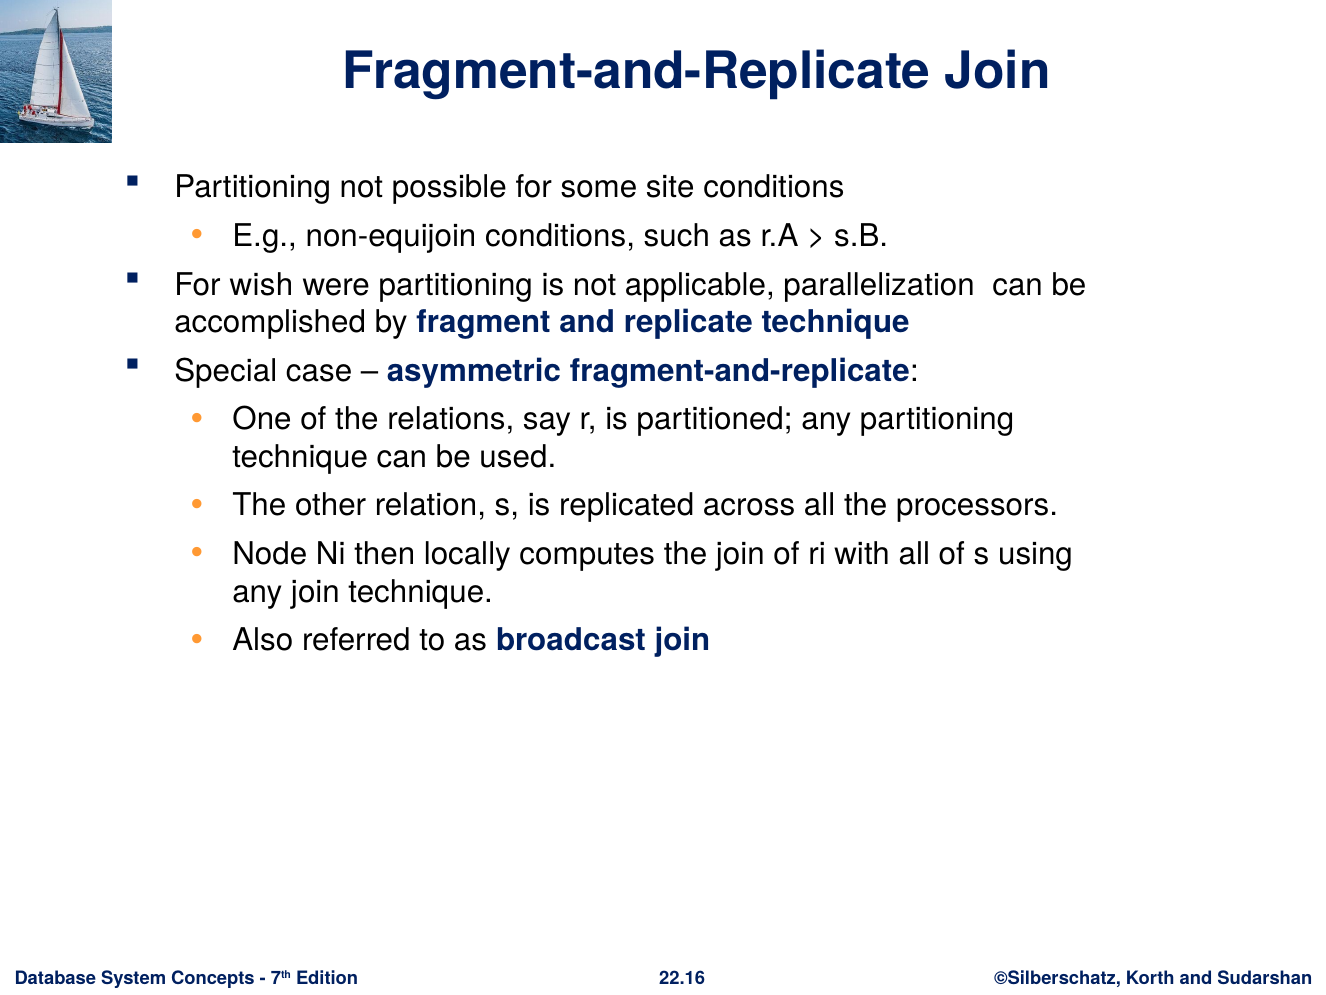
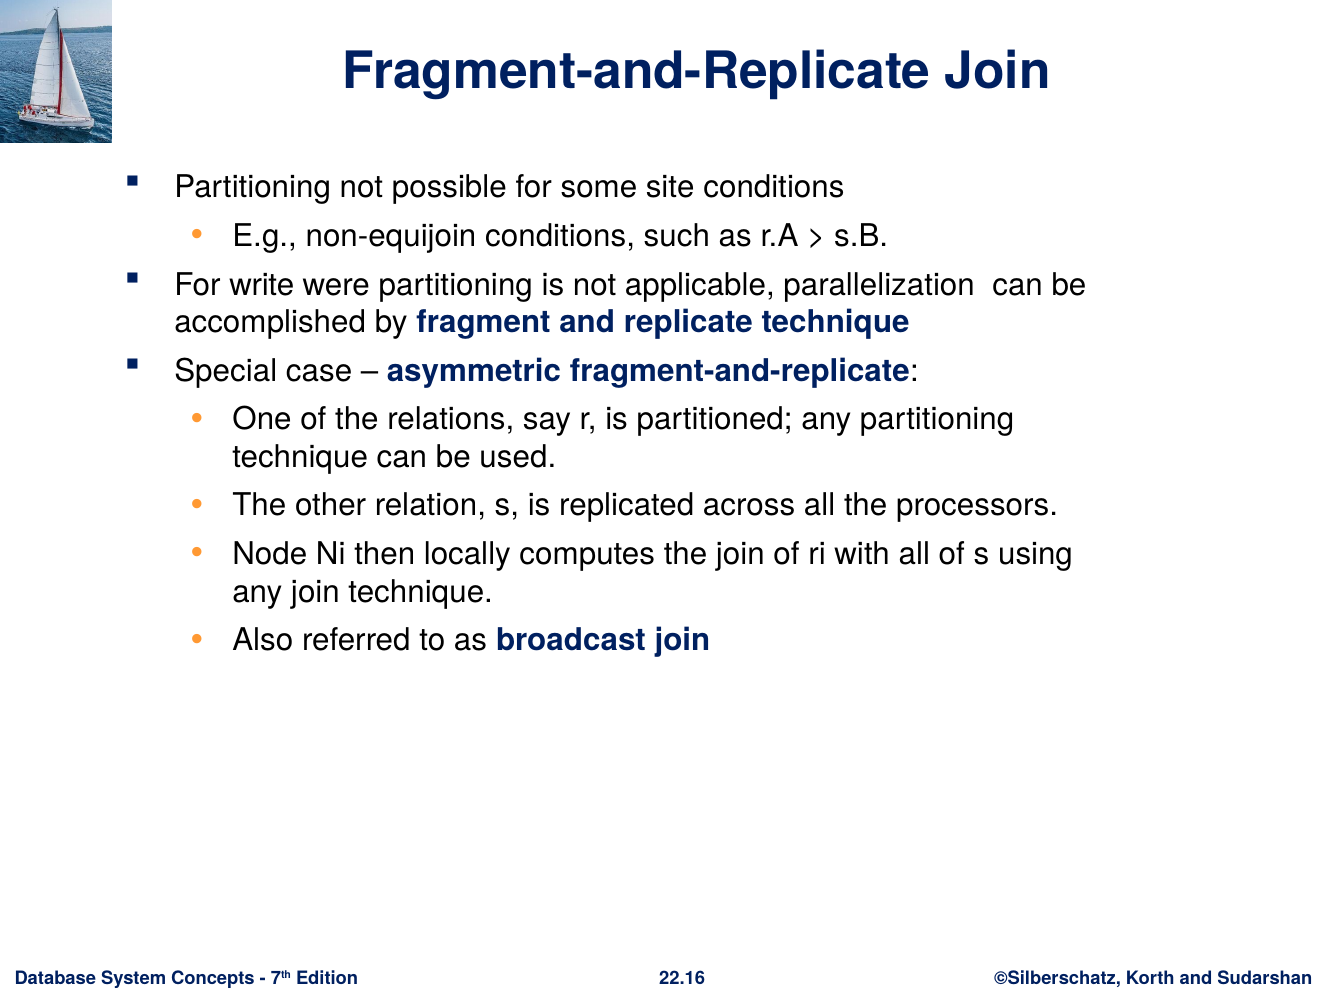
wish: wish -> write
